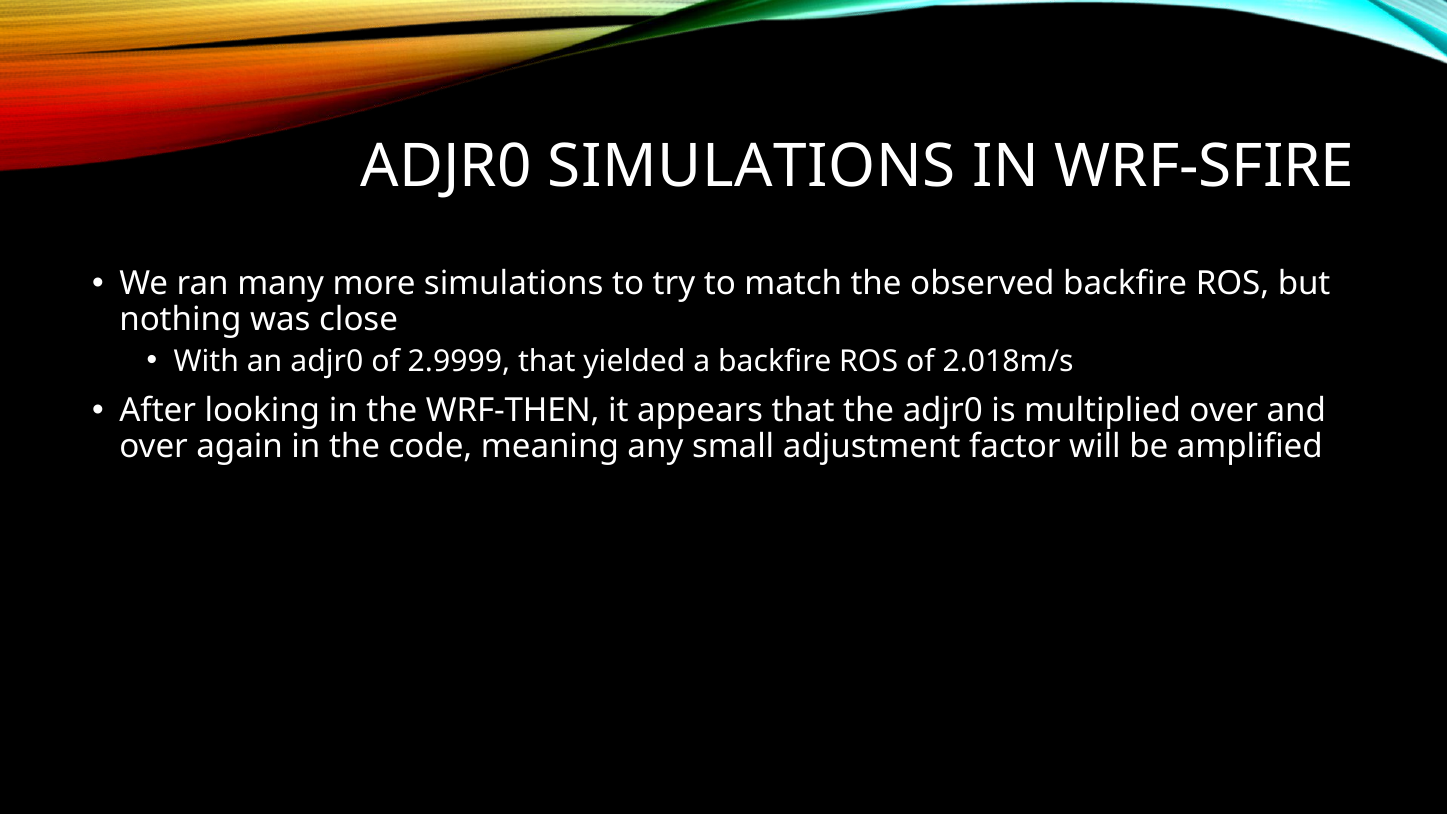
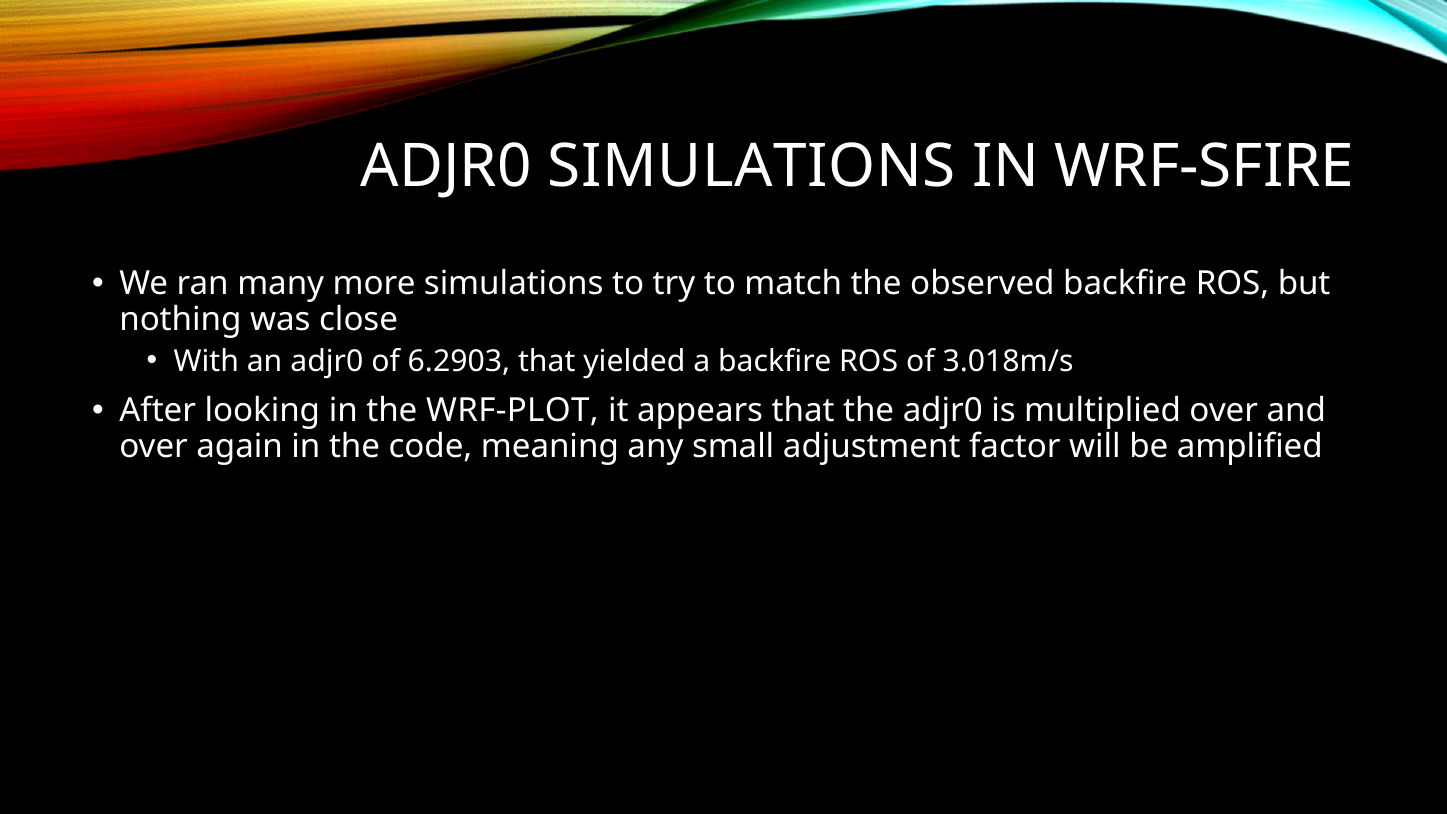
2.9999: 2.9999 -> 6.2903
2.018m/s: 2.018m/s -> 3.018m/s
WRF-THEN: WRF-THEN -> WRF-PLOT
